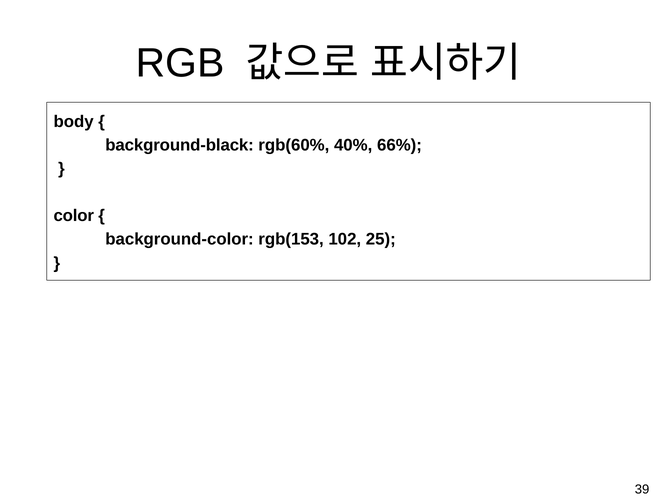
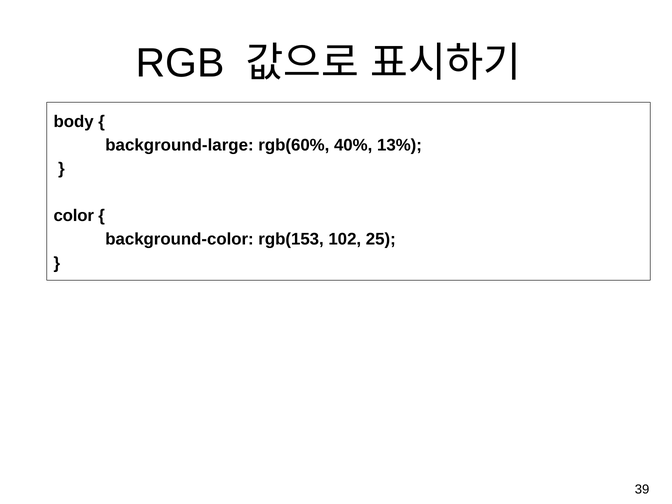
background-black: background-black -> background-large
66%: 66% -> 13%
